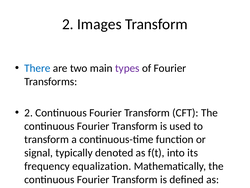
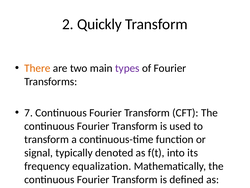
Images: Images -> Quickly
There colour: blue -> orange
2 at (29, 112): 2 -> 7
